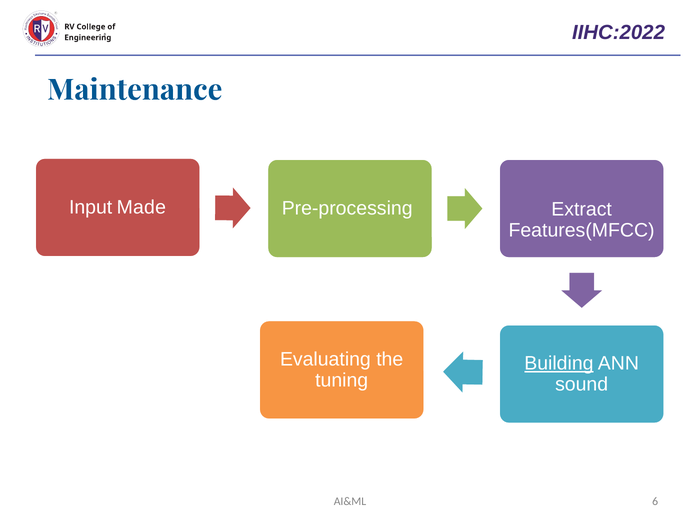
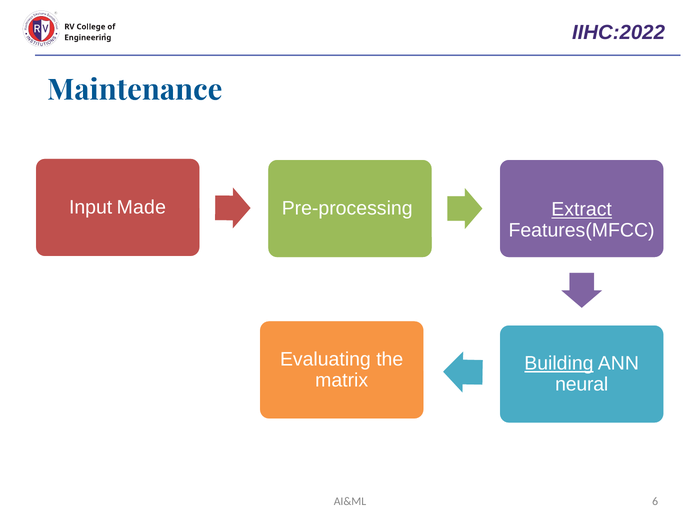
Extract underline: none -> present
tuning: tuning -> matrix
sound: sound -> neural
